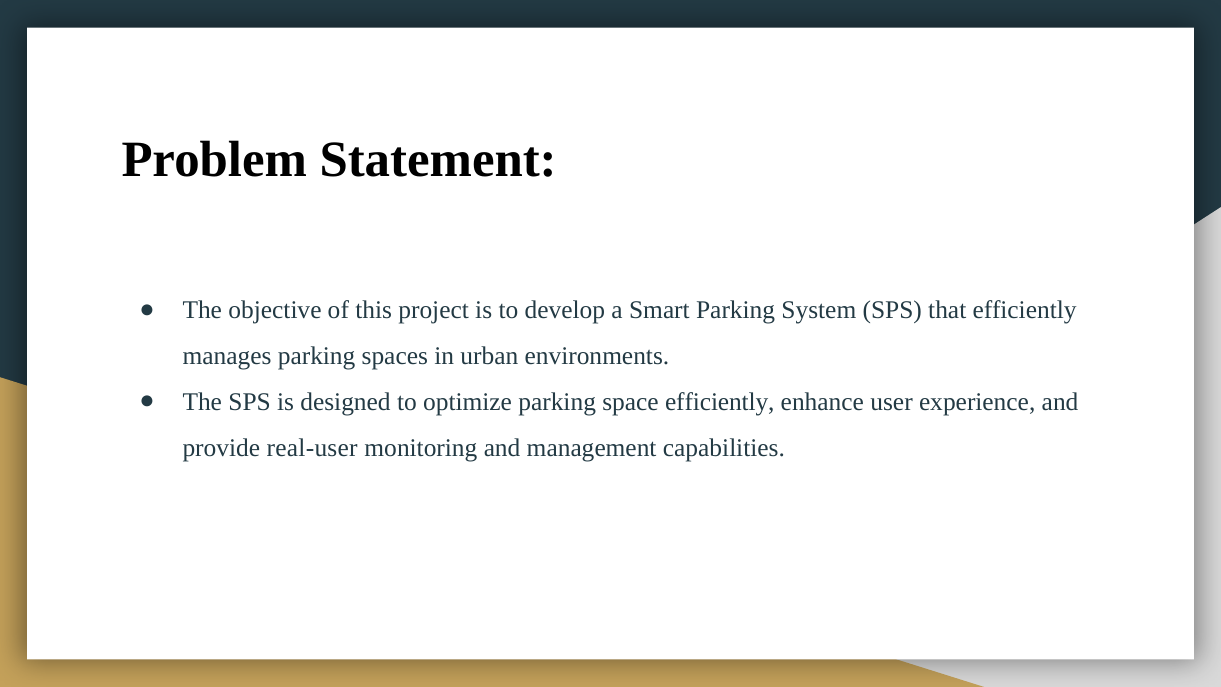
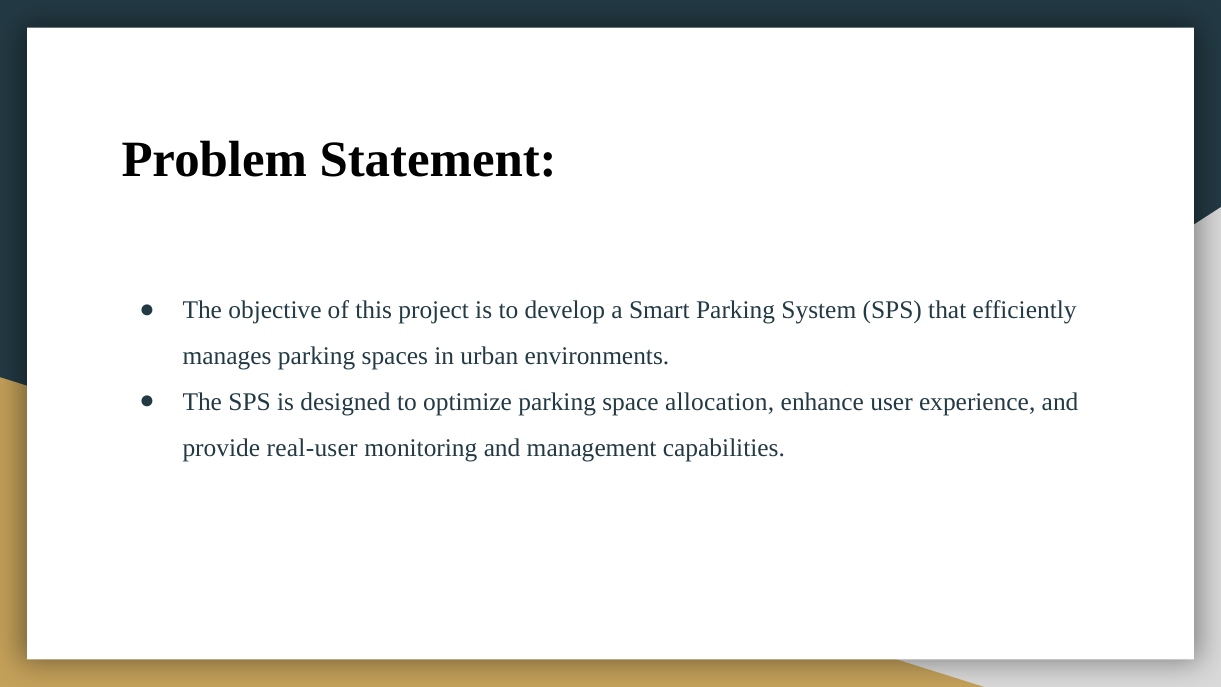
space efficiently: efficiently -> allocation
